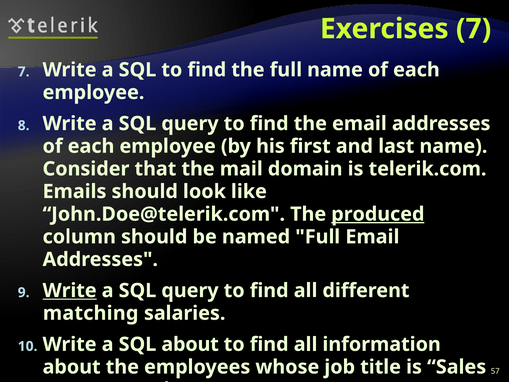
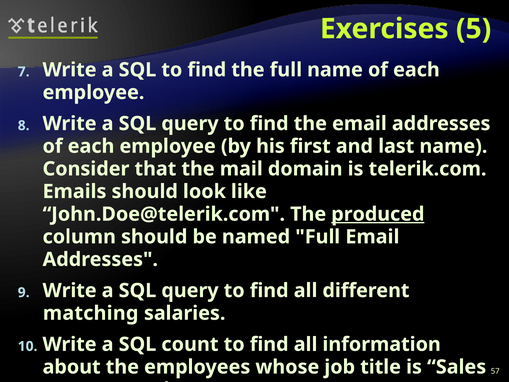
Exercises 7: 7 -> 5
Write at (70, 290) underline: present -> none
SQL about: about -> count
